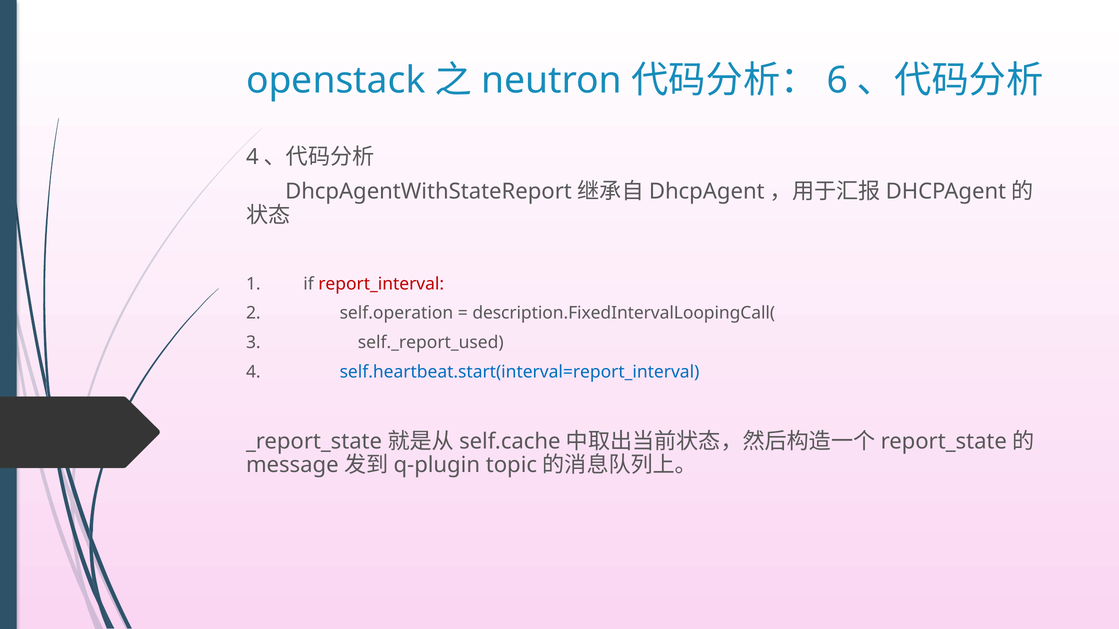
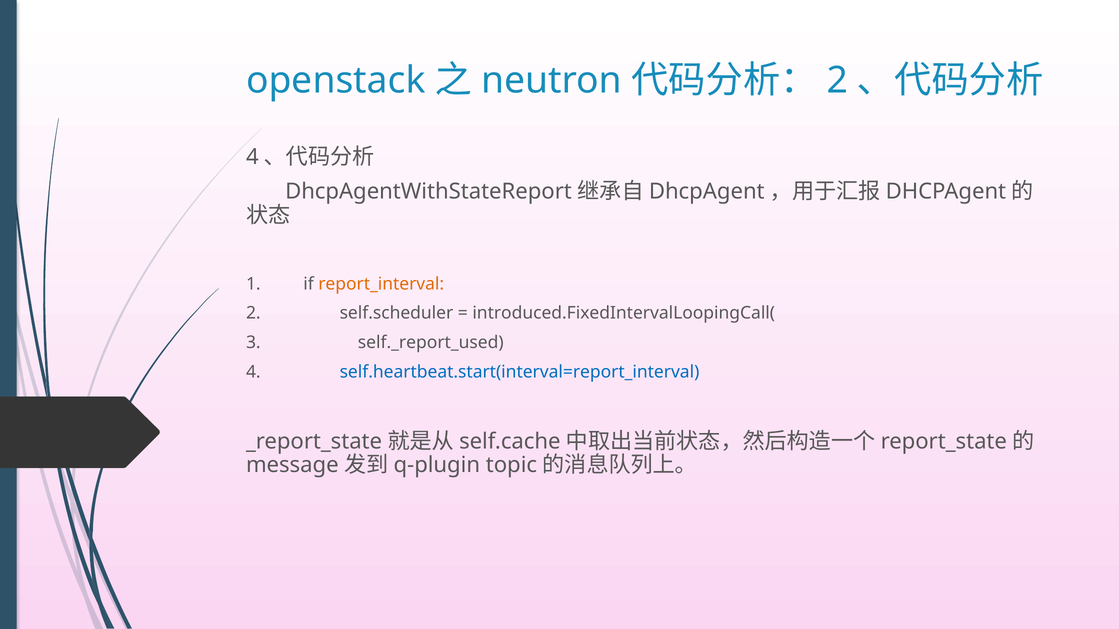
6 at (837, 81): 6 -> 2
report_interval colour: red -> orange
self.operation: self.operation -> self.scheduler
description.FixedIntervalLoopingCall(: description.FixedIntervalLoopingCall( -> introduced.FixedIntervalLoopingCall(
